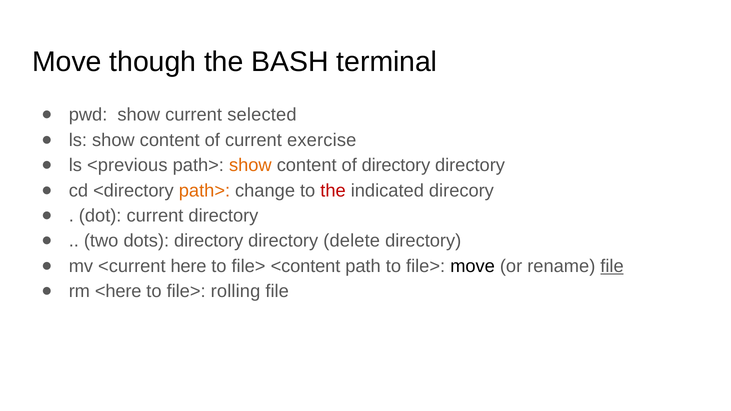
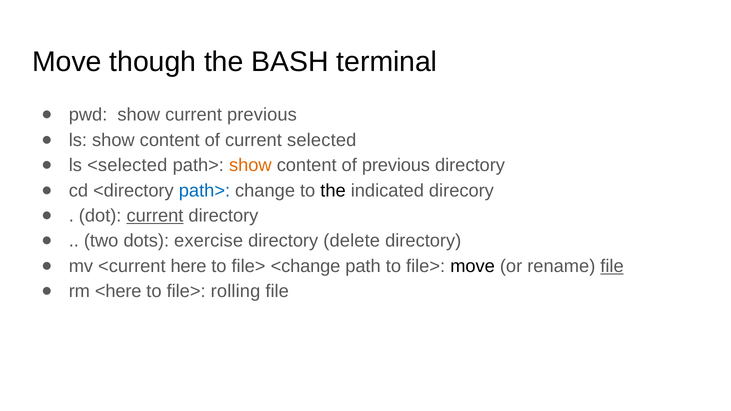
current selected: selected -> previous
exercise: exercise -> selected
<previous: <previous -> <selected
of directory: directory -> previous
path> at (204, 191) colour: orange -> blue
the at (333, 191) colour: red -> black
current at (155, 216) underline: none -> present
dots directory: directory -> exercise
<content: <content -> <change
